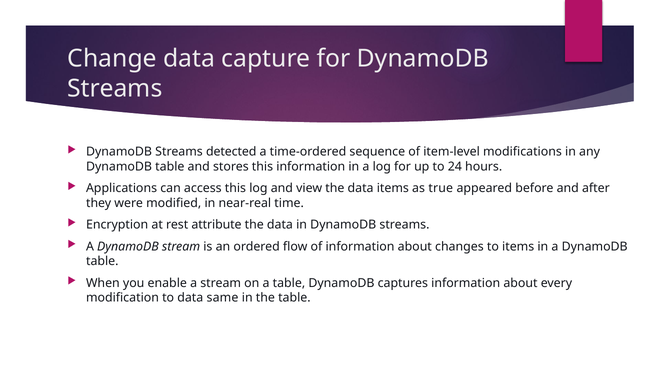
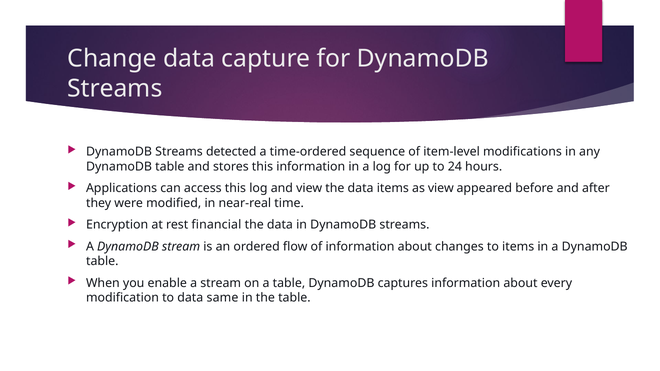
as true: true -> view
attribute: attribute -> financial
